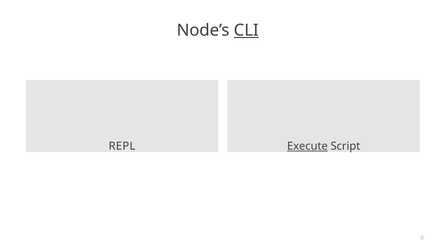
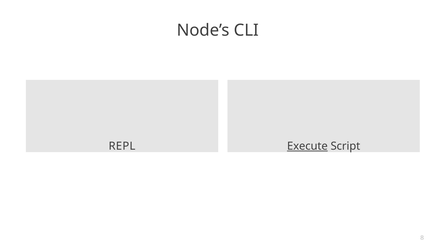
CLI underline: present -> none
